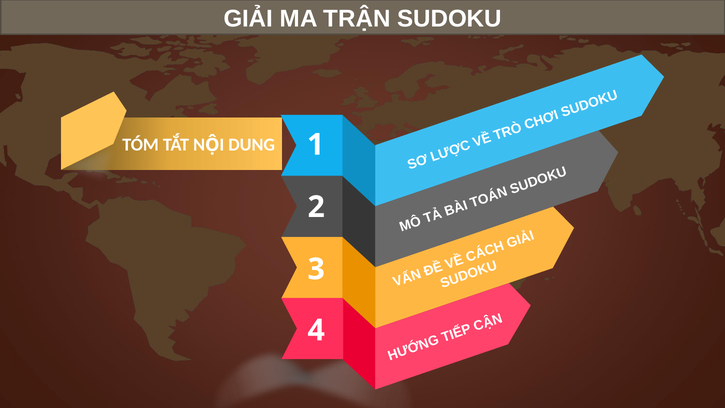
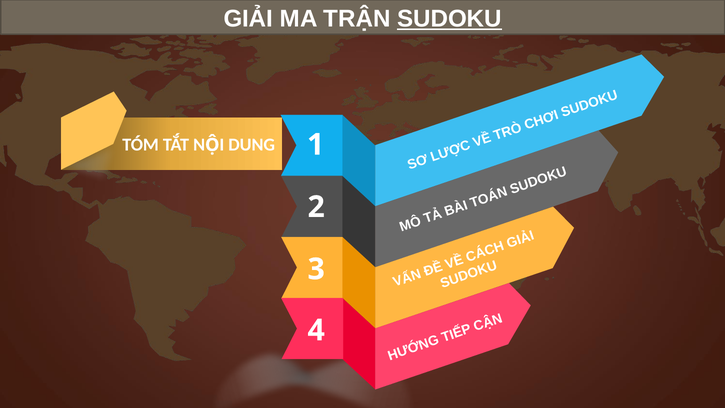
SUDOKU underline: none -> present
